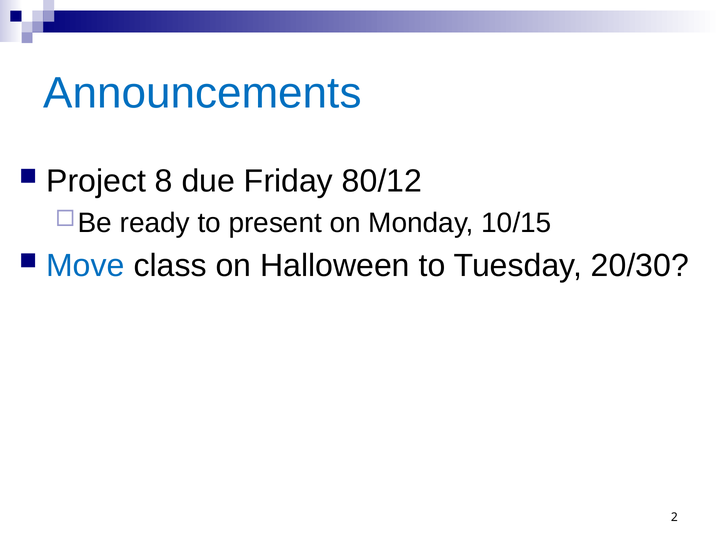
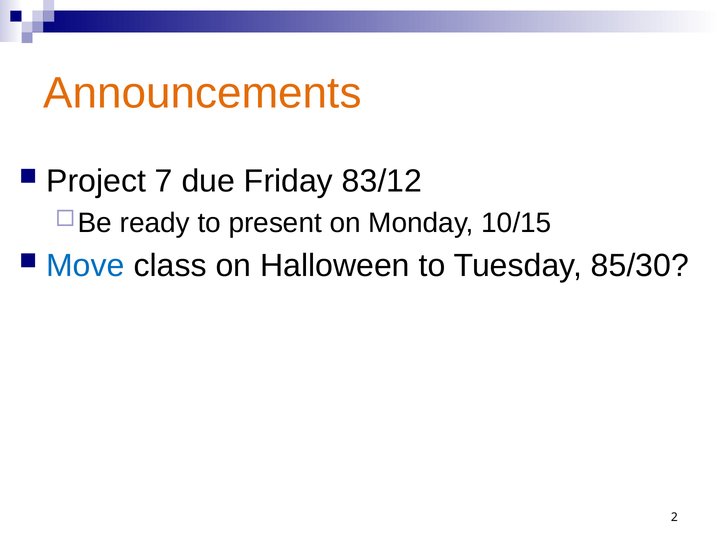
Announcements colour: blue -> orange
8: 8 -> 7
80/12: 80/12 -> 83/12
20/30: 20/30 -> 85/30
